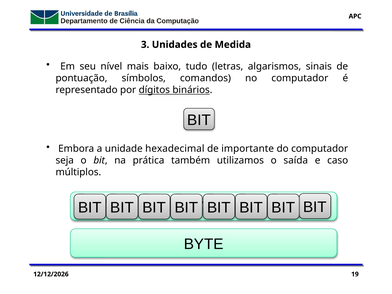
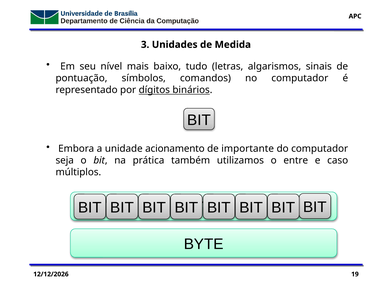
hexadecimal: hexadecimal -> acionamento
saída: saída -> entre
